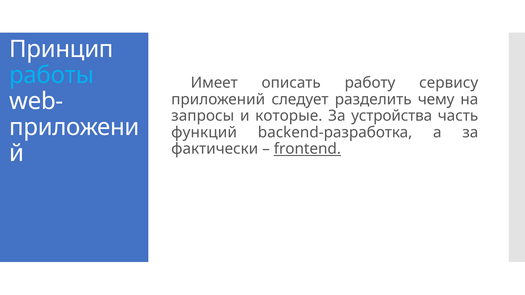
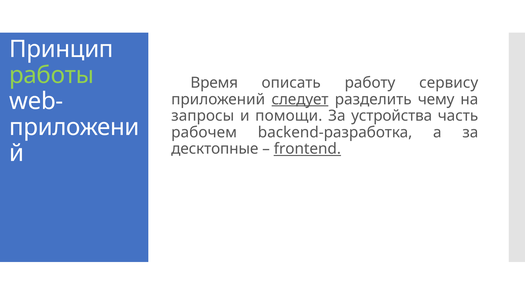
работы colour: light blue -> light green
Имеет: Имеет -> Время
следует underline: none -> present
которые: которые -> помощи
функций: функций -> рабочем
фактически: фактически -> десктопные
